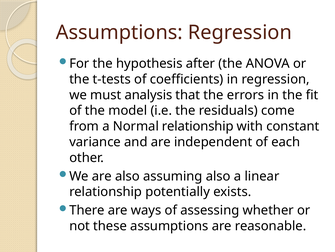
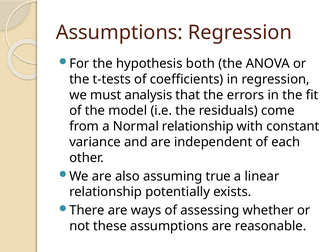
after: after -> both
assuming also: also -> true
